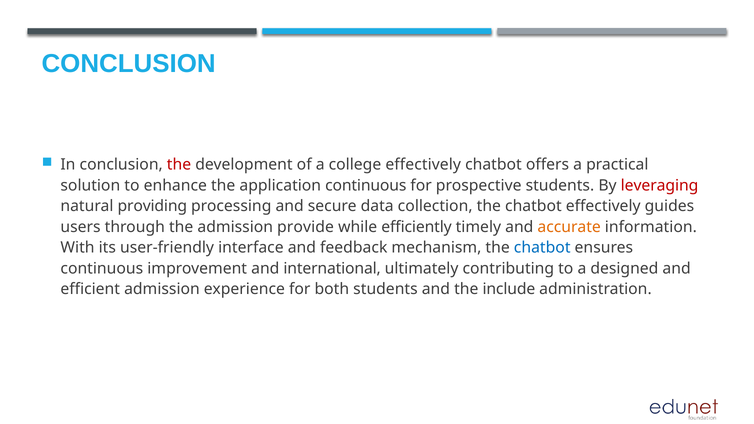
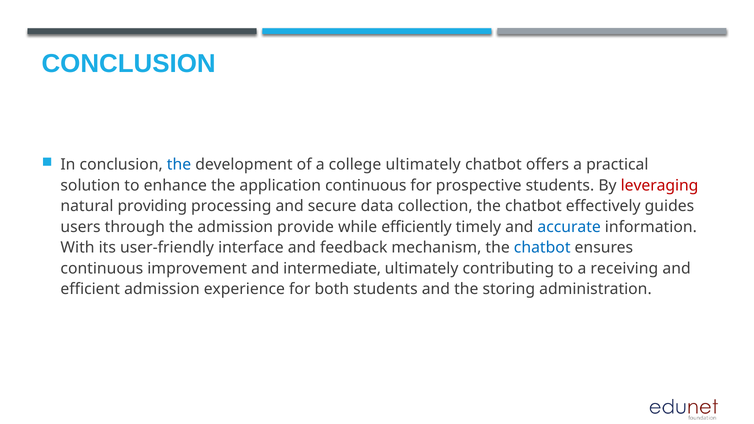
the at (179, 165) colour: red -> blue
college effectively: effectively -> ultimately
accurate colour: orange -> blue
international: international -> intermediate
designed: designed -> receiving
include: include -> storing
